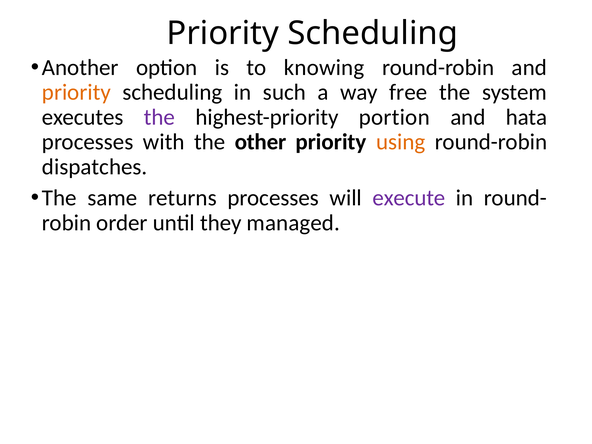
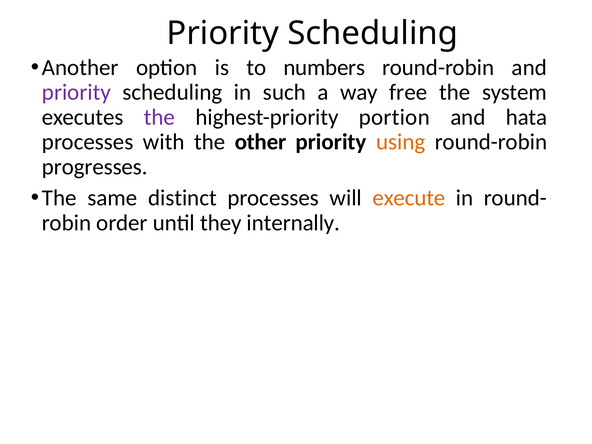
knowing: knowing -> numbers
priority at (76, 92) colour: orange -> purple
dispatches: dispatches -> progresses
returns: returns -> distinct
execute colour: purple -> orange
managed: managed -> internally
